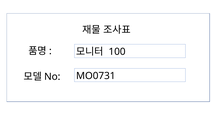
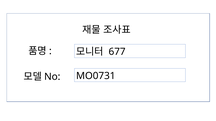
100: 100 -> 677
